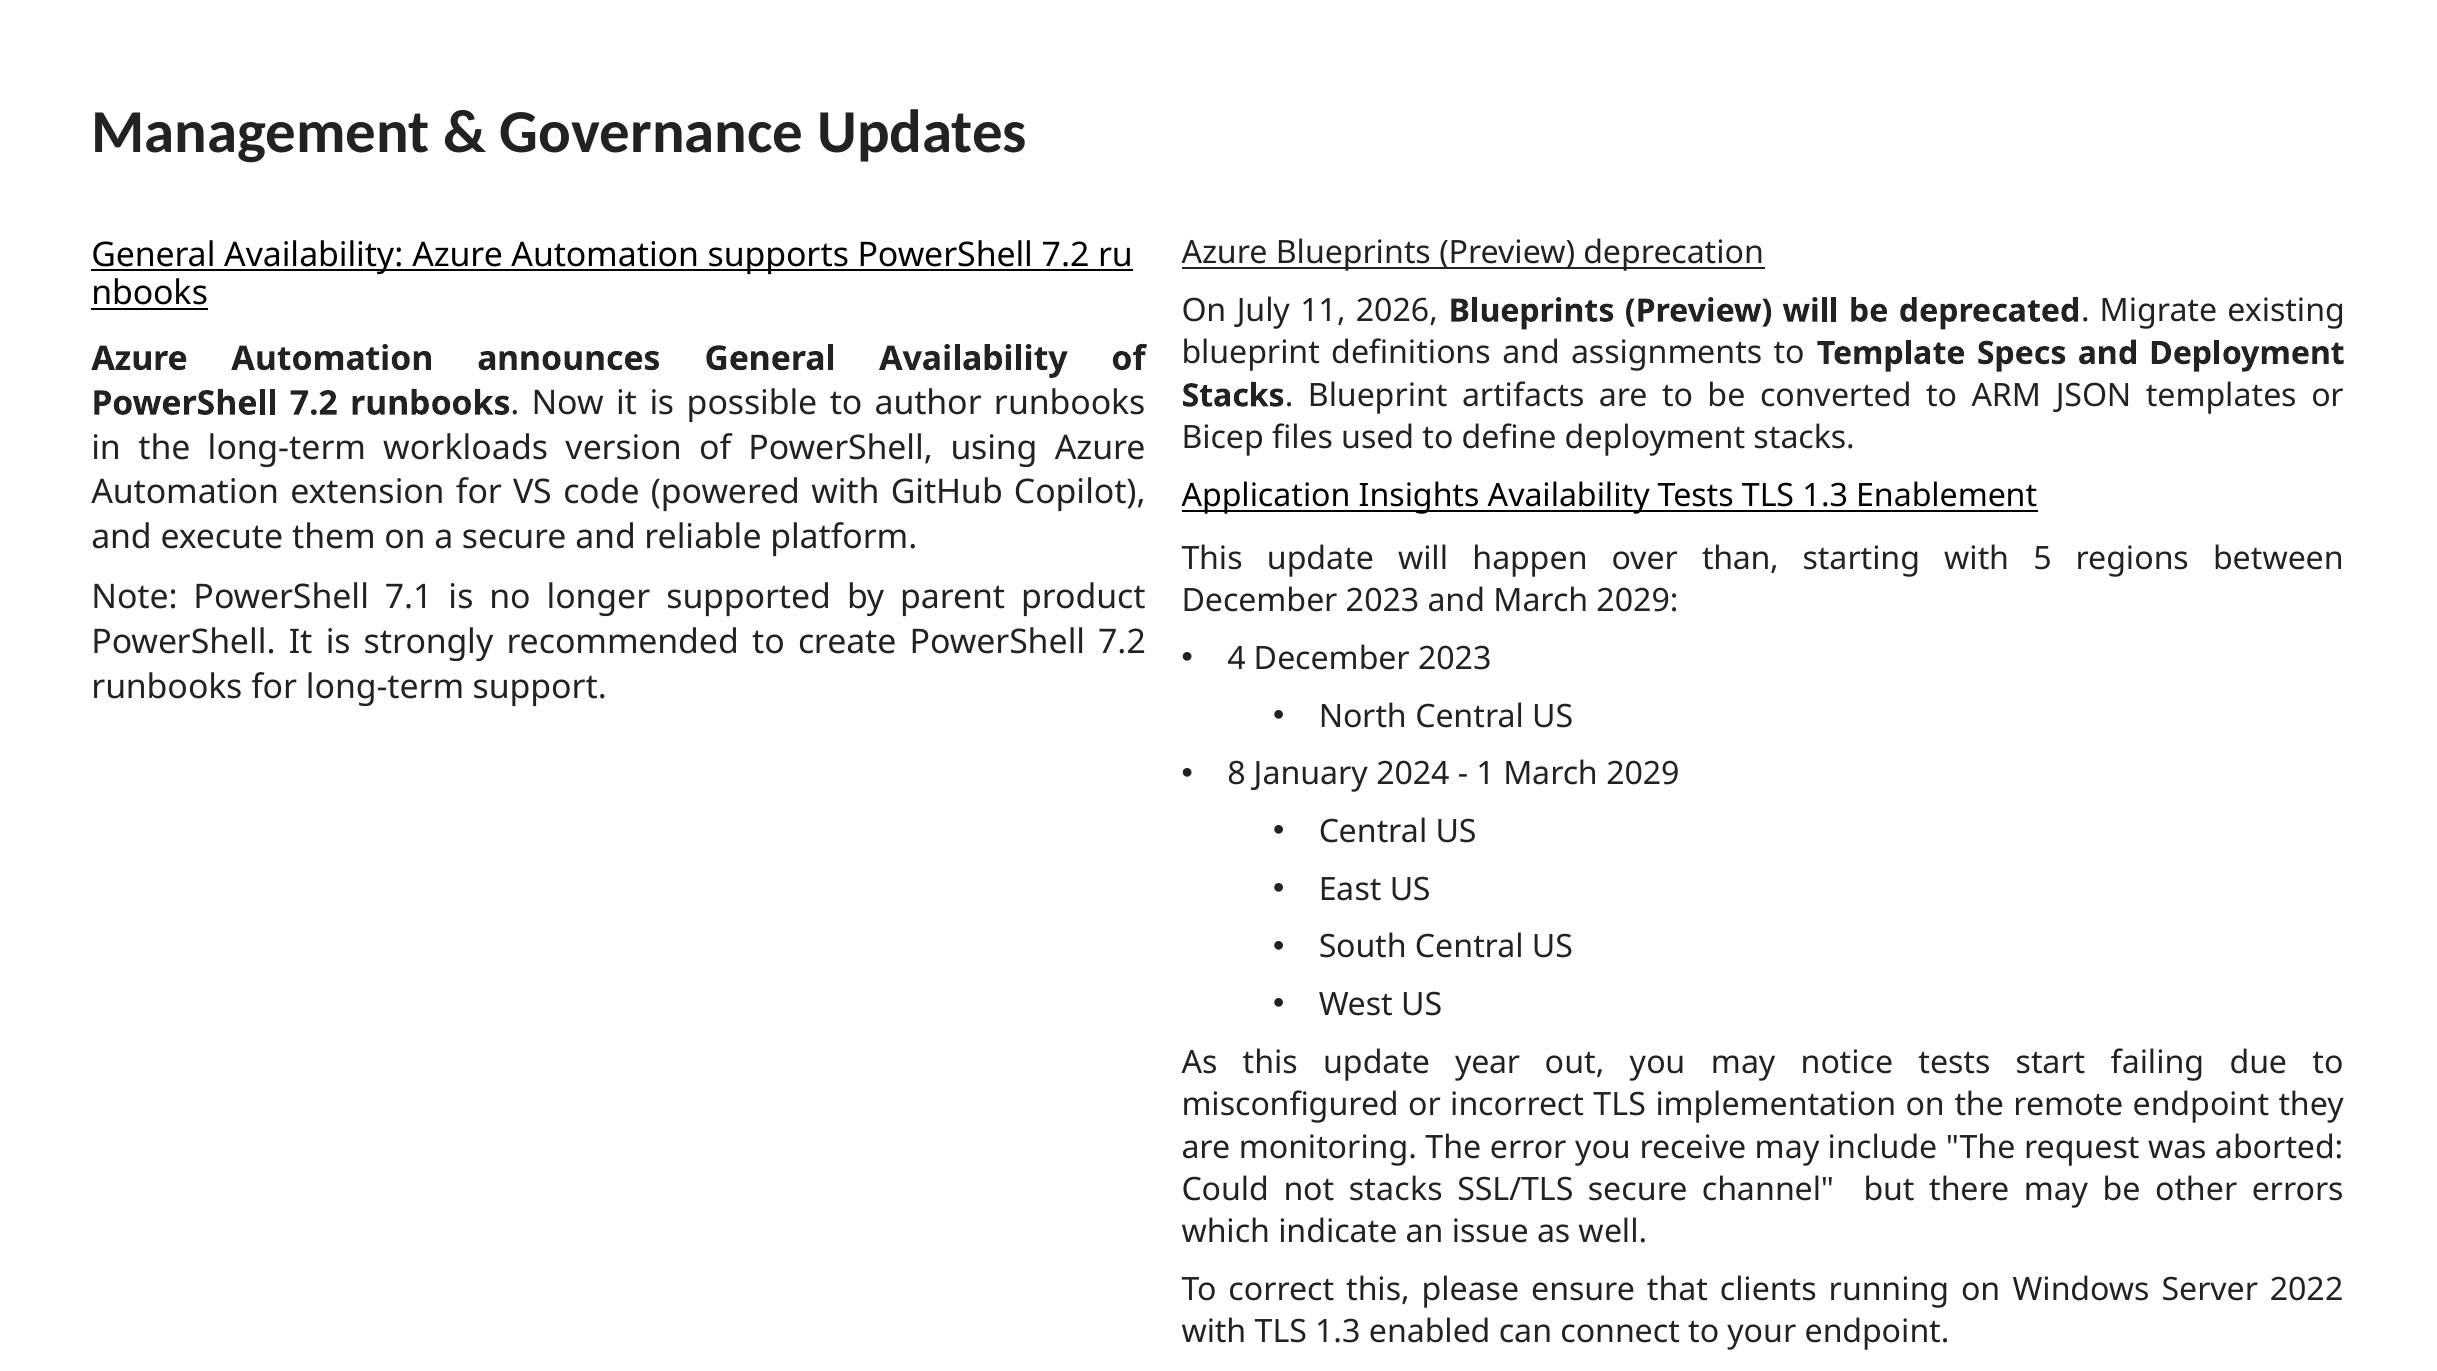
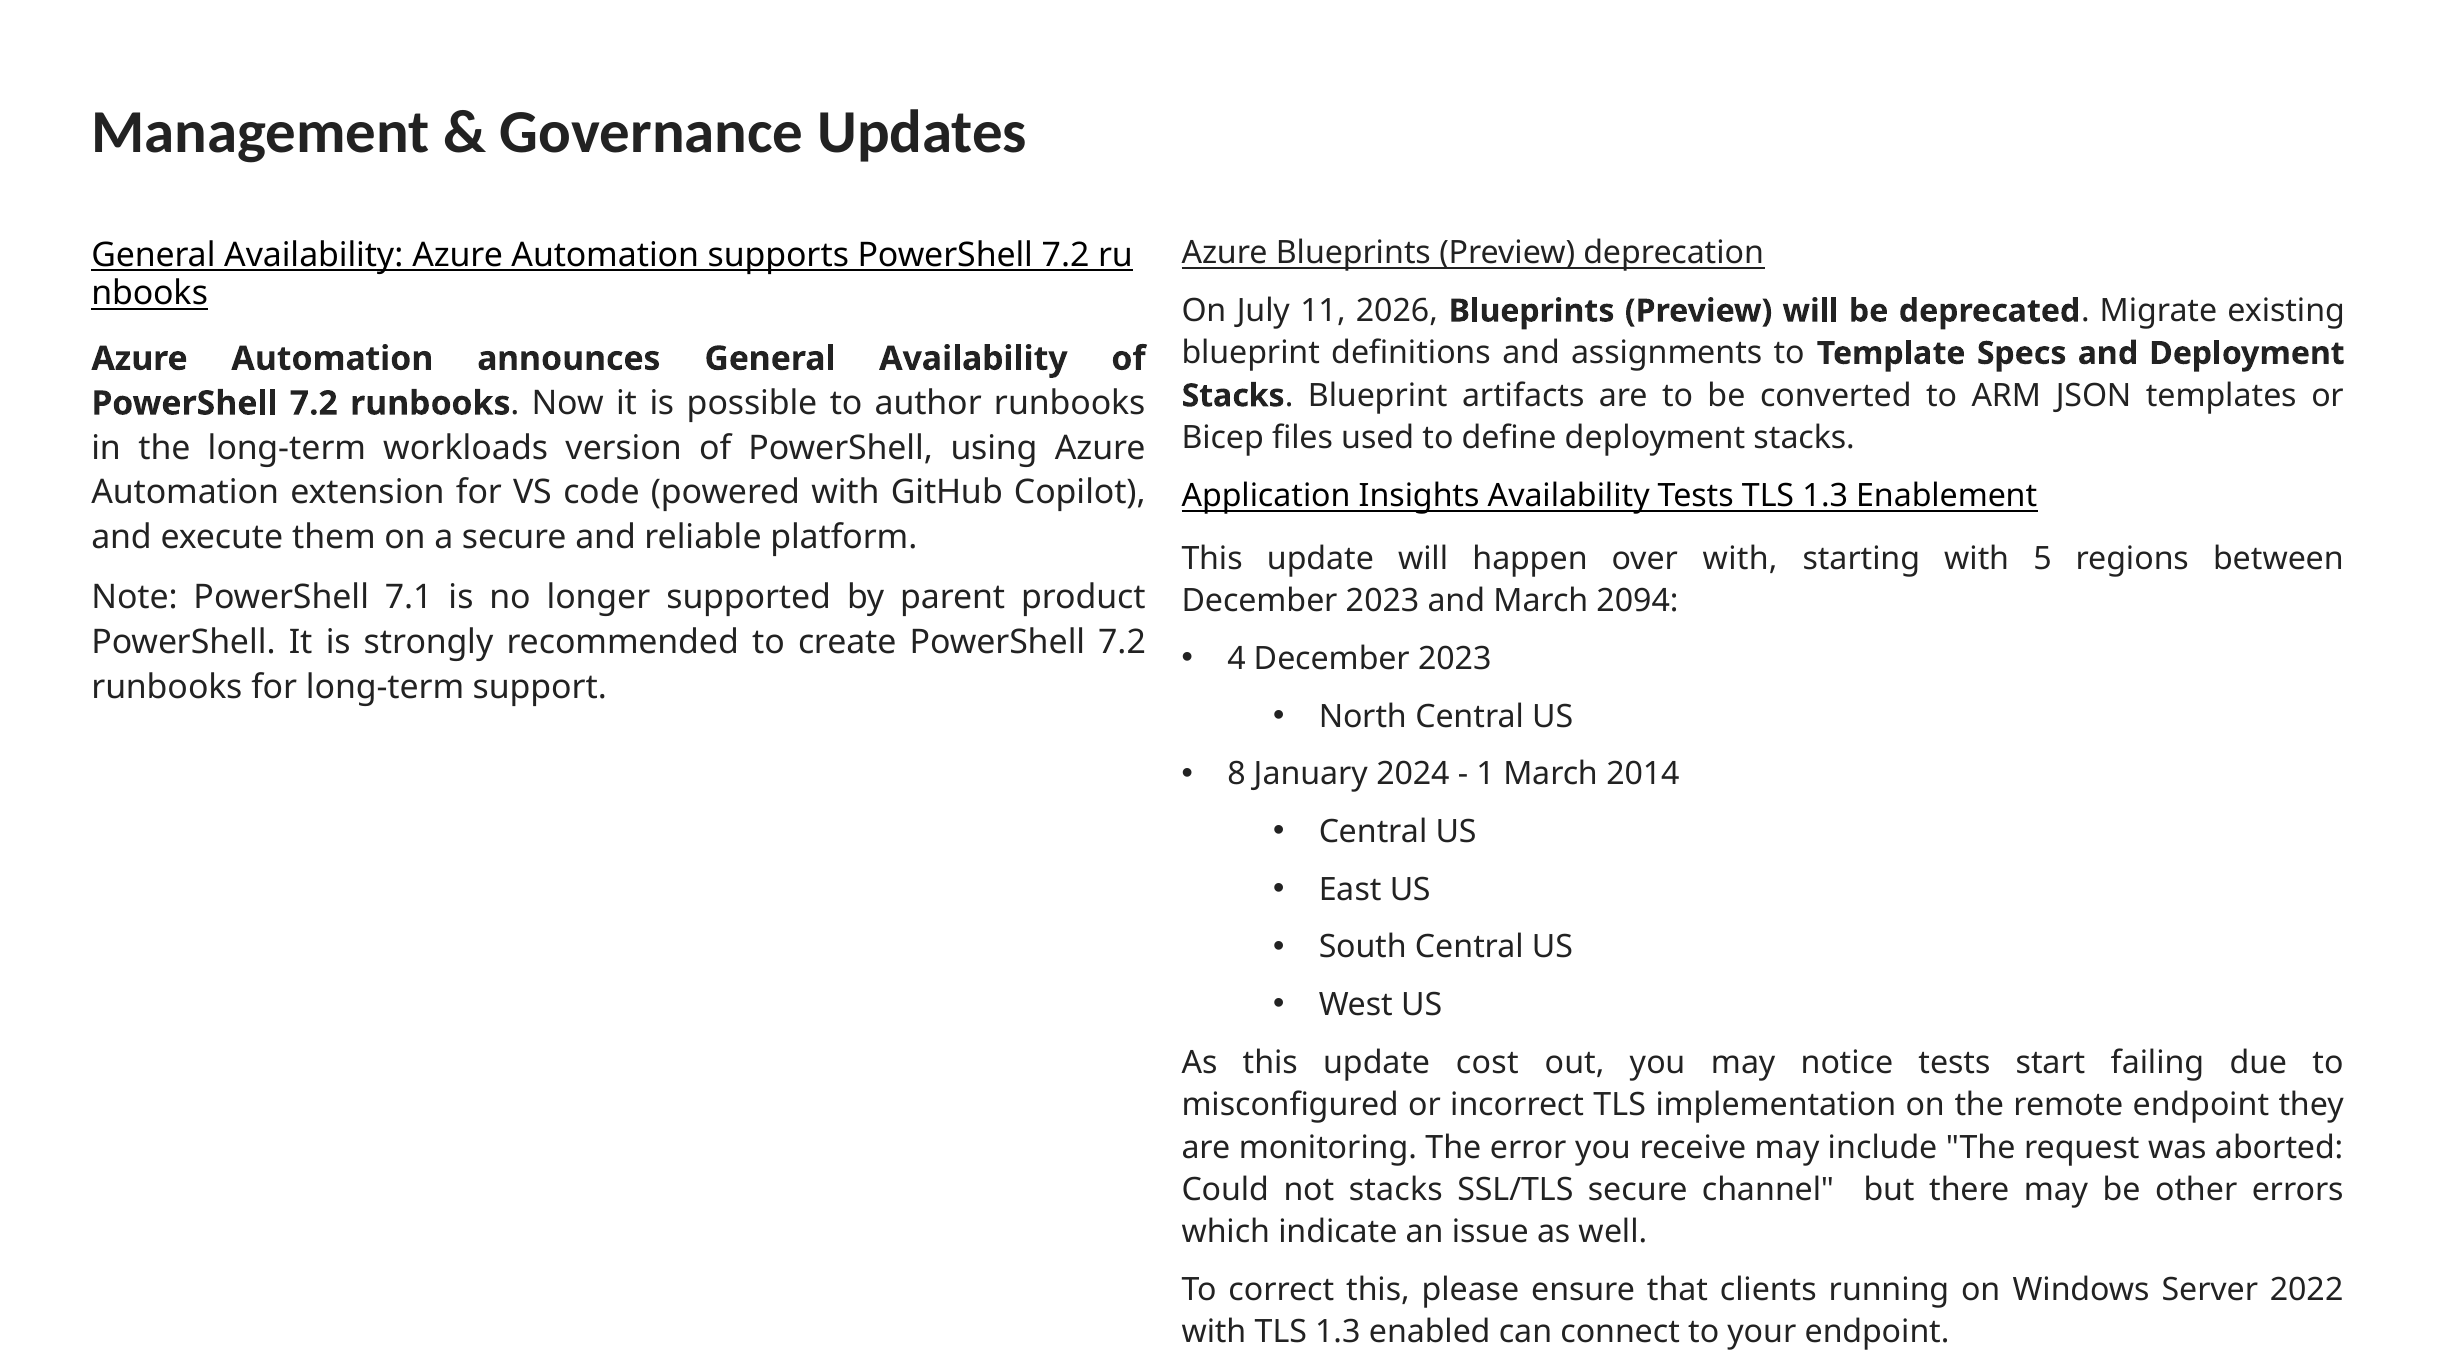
over than: than -> with
and March 2029: 2029 -> 2094
1 March 2029: 2029 -> 2014
year: year -> cost
